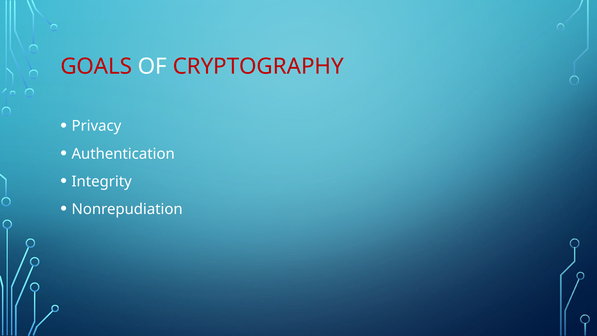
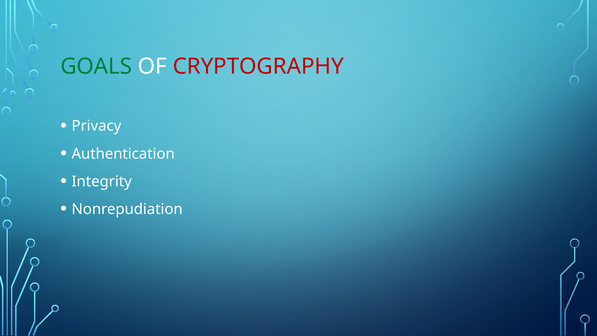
GOALS colour: red -> green
